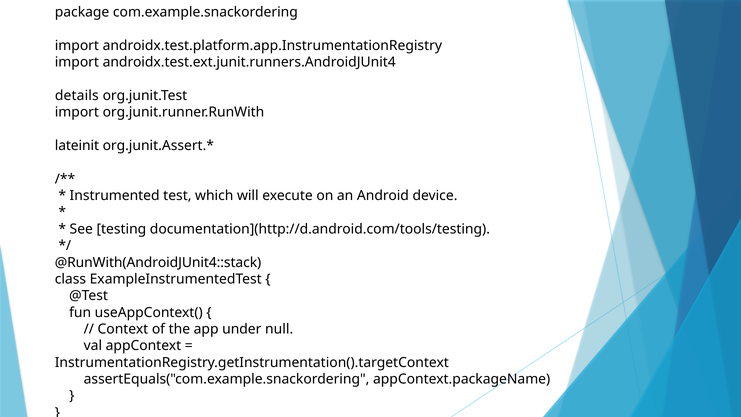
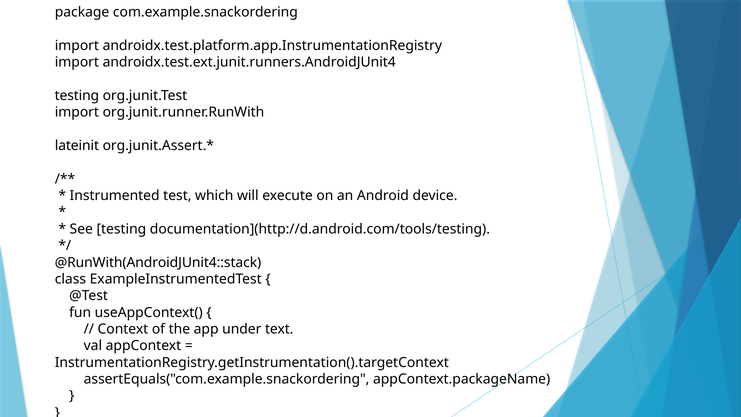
details at (77, 96): details -> testing
null: null -> text
